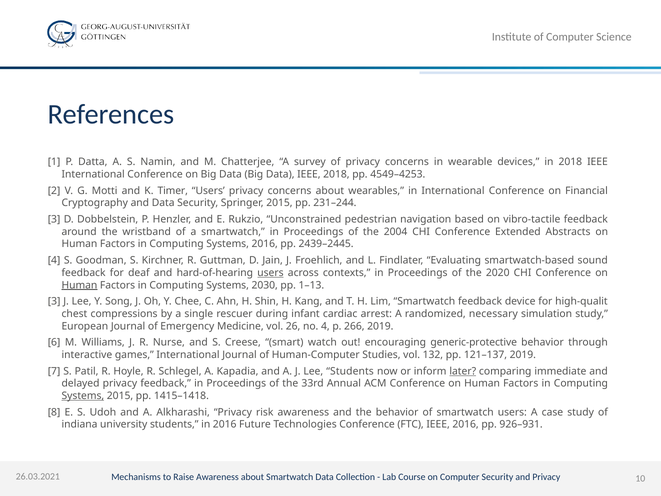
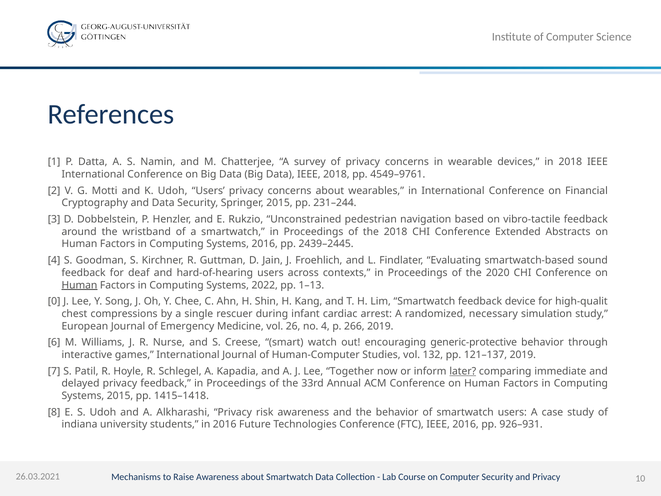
4549–4253: 4549–4253 -> 4549–9761
K Timer: Timer -> Udoh
the 2004: 2004 -> 2018
users at (270, 273) underline: present -> none
2030: 2030 -> 2022
3 at (54, 301): 3 -> 0
Lee Students: Students -> Together
Systems at (83, 396) underline: present -> none
